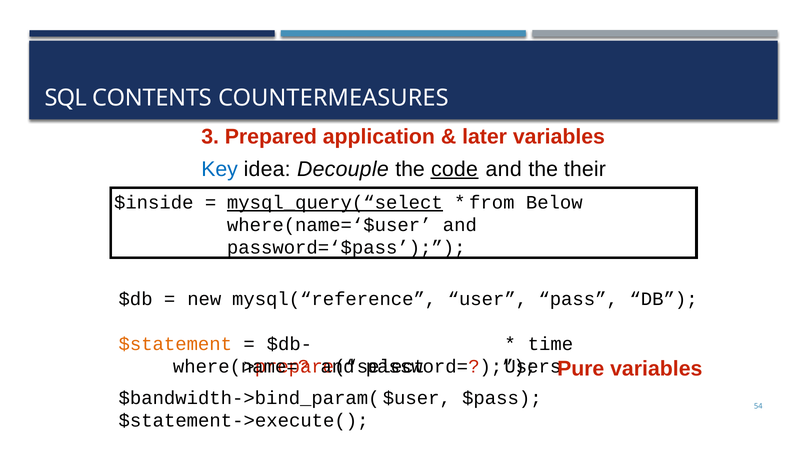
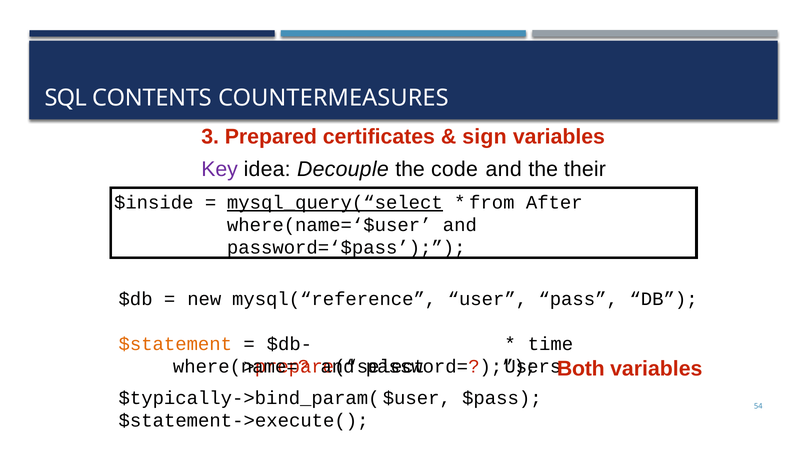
application: application -> certificates
later: later -> sign
Key colour: blue -> purple
code underline: present -> none
Below: Below -> After
Pure: Pure -> Both
$bandwidth->bind_param(: $bandwidth->bind_param( -> $typically->bind_param(
